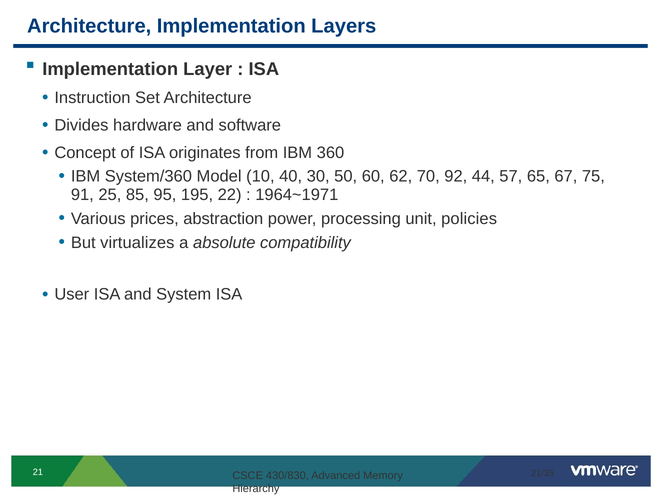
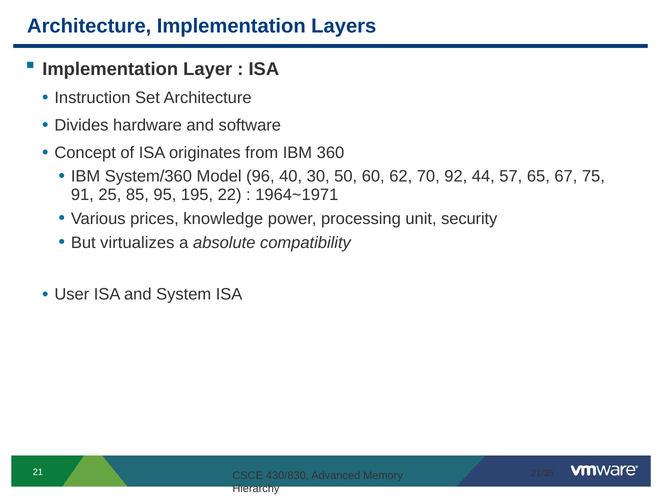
10: 10 -> 96
abstraction: abstraction -> knowledge
policies: policies -> security
